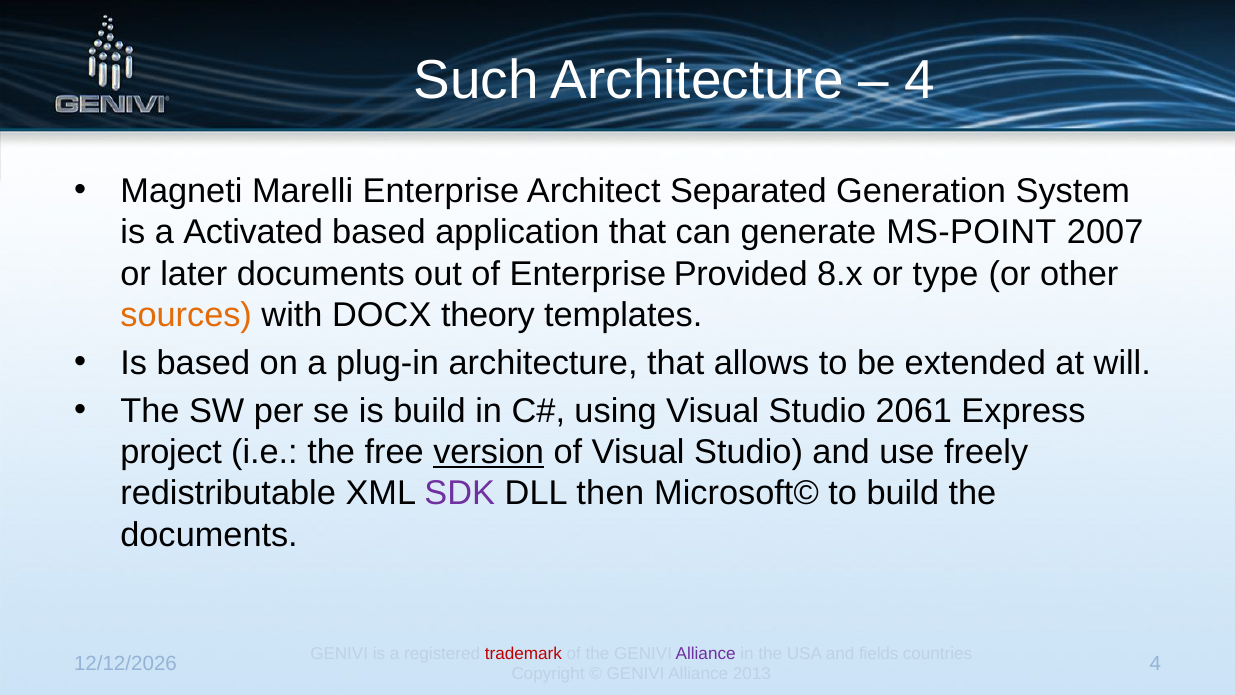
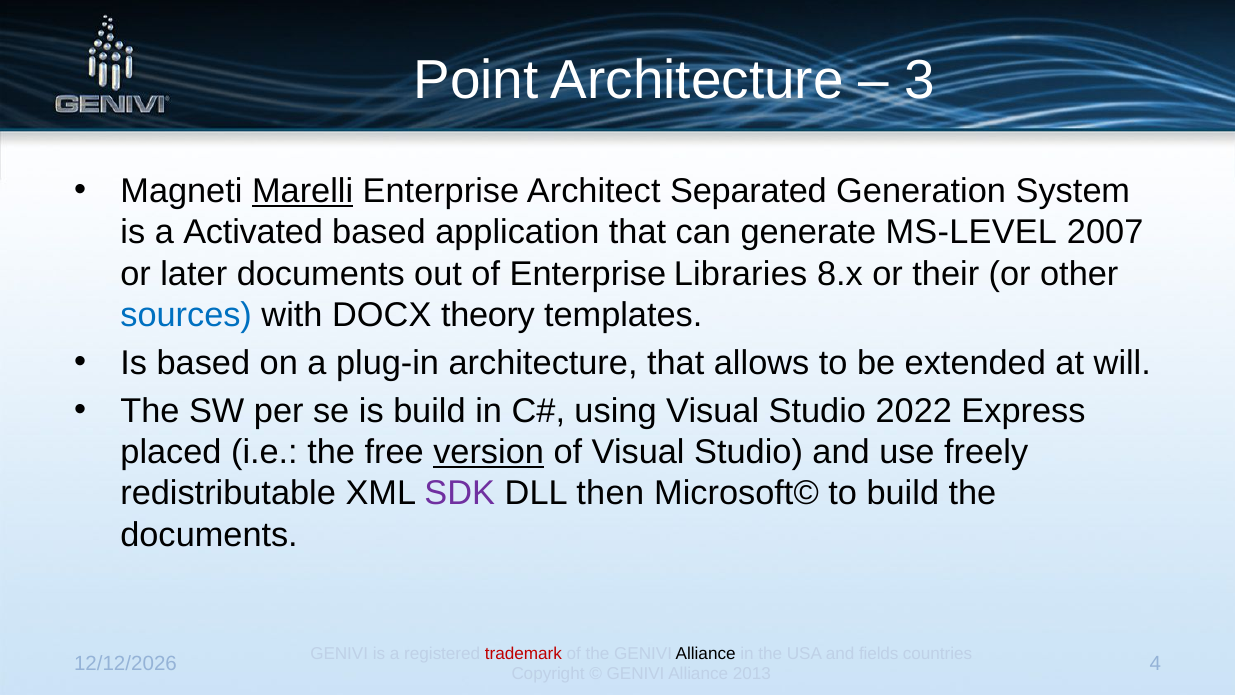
Such: Such -> Point
4 at (920, 80): 4 -> 3
Marelli underline: none -> present
MS-POINT: MS-POINT -> MS-LEVEL
Provided: Provided -> Libraries
type: type -> their
sources colour: orange -> blue
2061: 2061 -> 2022
project: project -> placed
Alliance at (706, 653) colour: purple -> black
